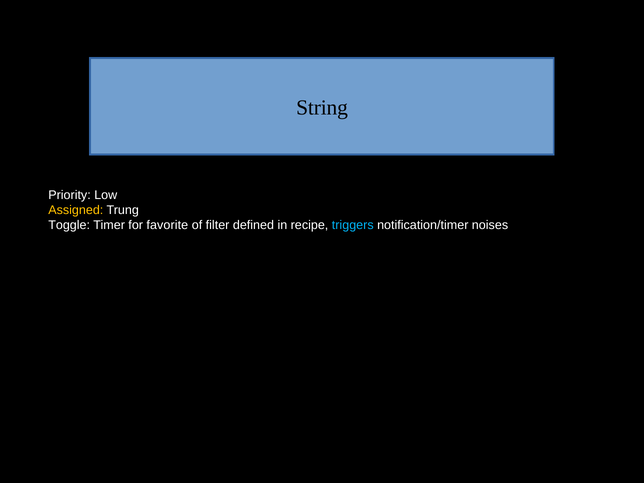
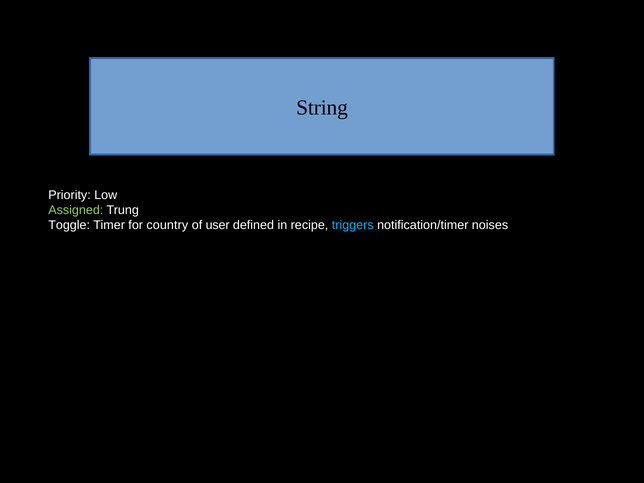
Assigned colour: yellow -> light green
favorite: favorite -> country
filter: filter -> user
